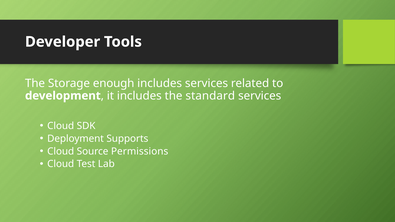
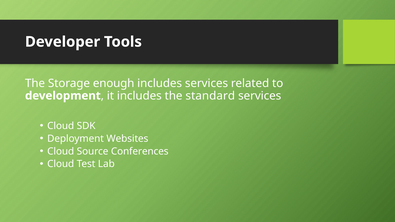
Supports: Supports -> Websites
Permissions: Permissions -> Conferences
